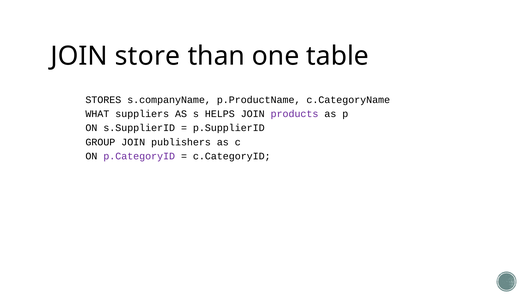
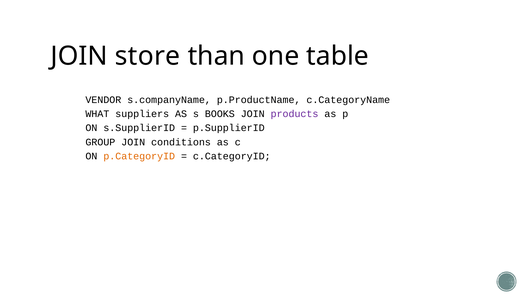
STORES: STORES -> VENDOR
HELPS: HELPS -> BOOKS
publishers: publishers -> conditions
p.CategoryID colour: purple -> orange
